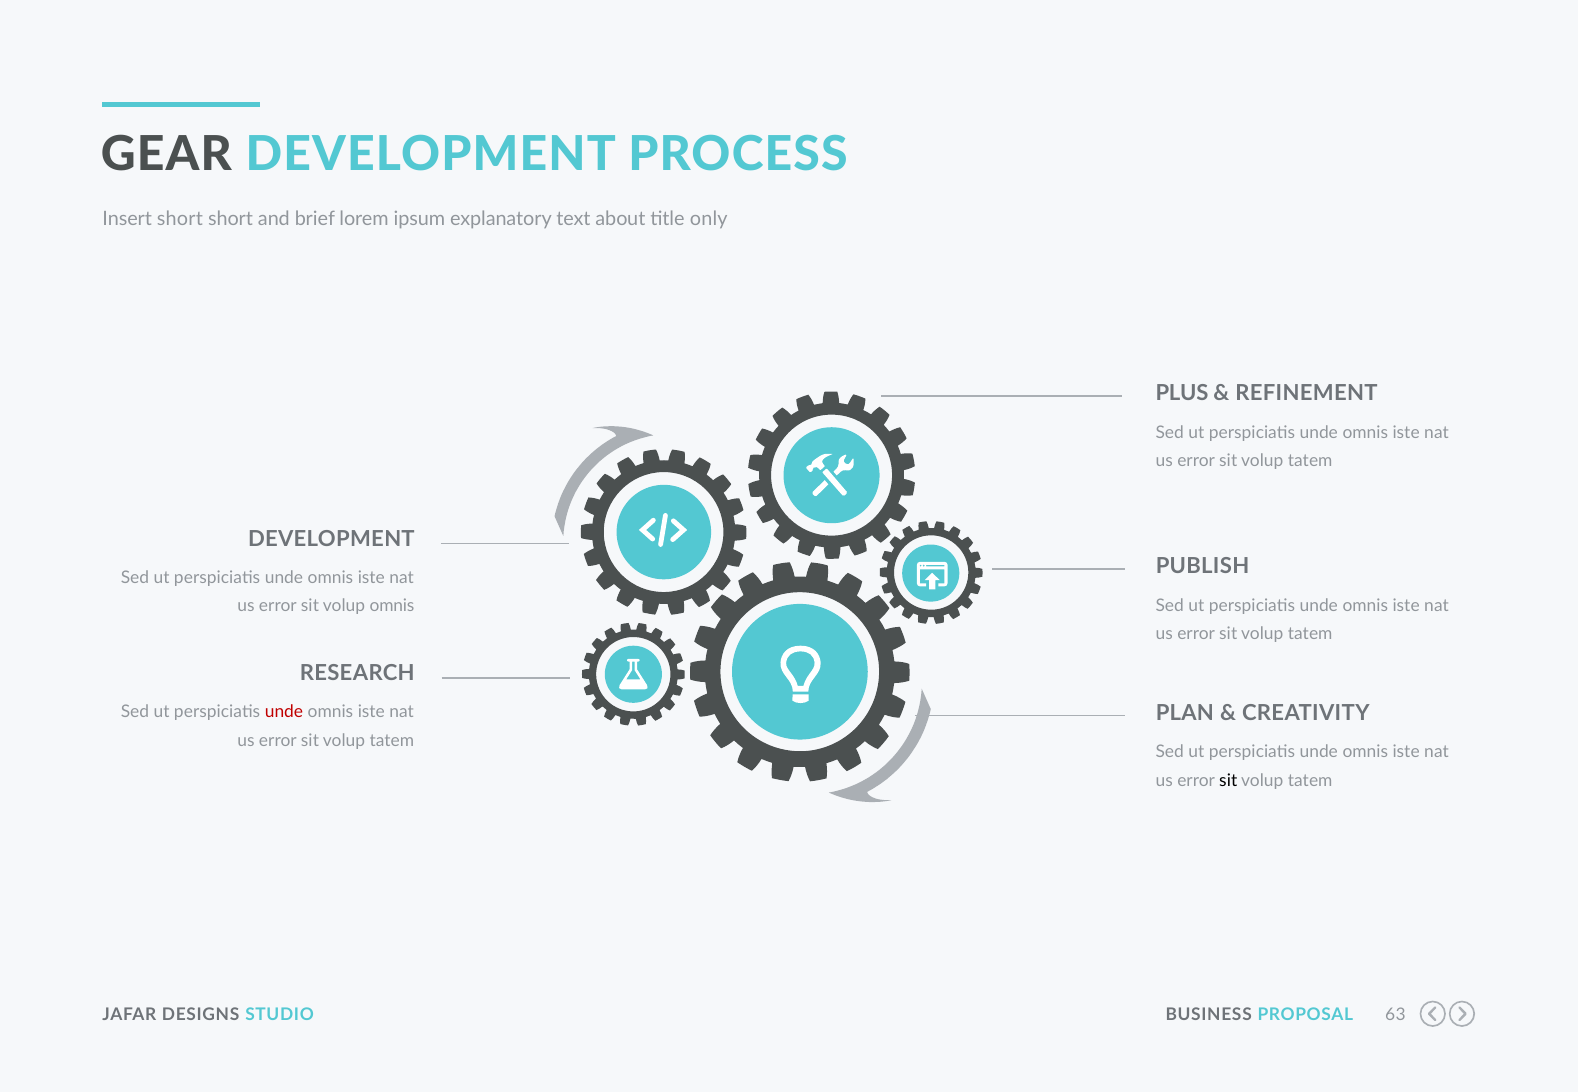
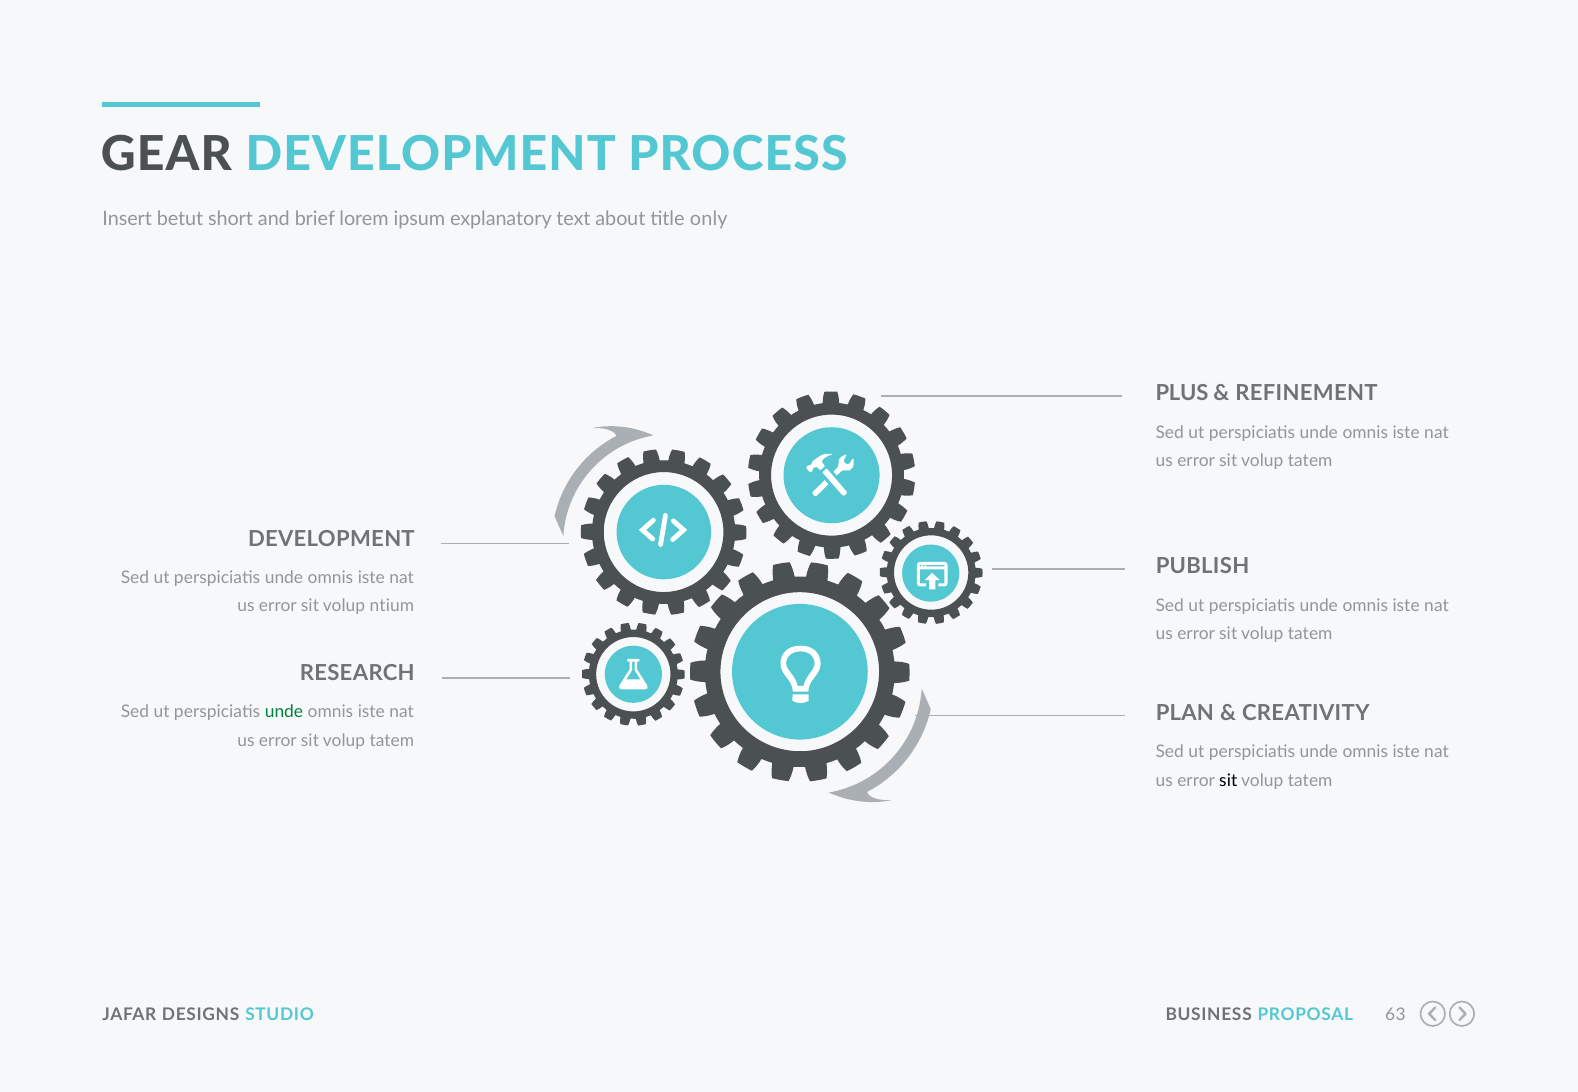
Insert short: short -> betut
volup omnis: omnis -> ntium
unde at (284, 712) colour: red -> green
